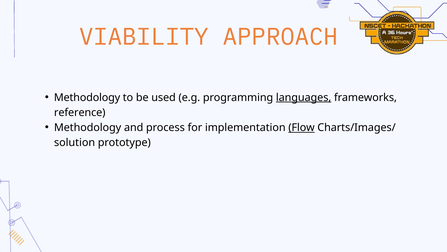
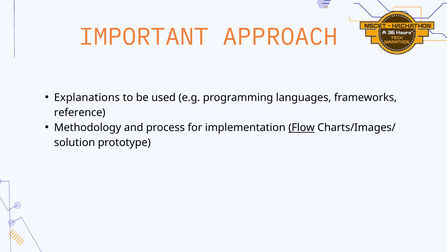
VIABILITY: VIABILITY -> IMPORTANT
Methodology at (87, 97): Methodology -> Explanations
languages underline: present -> none
